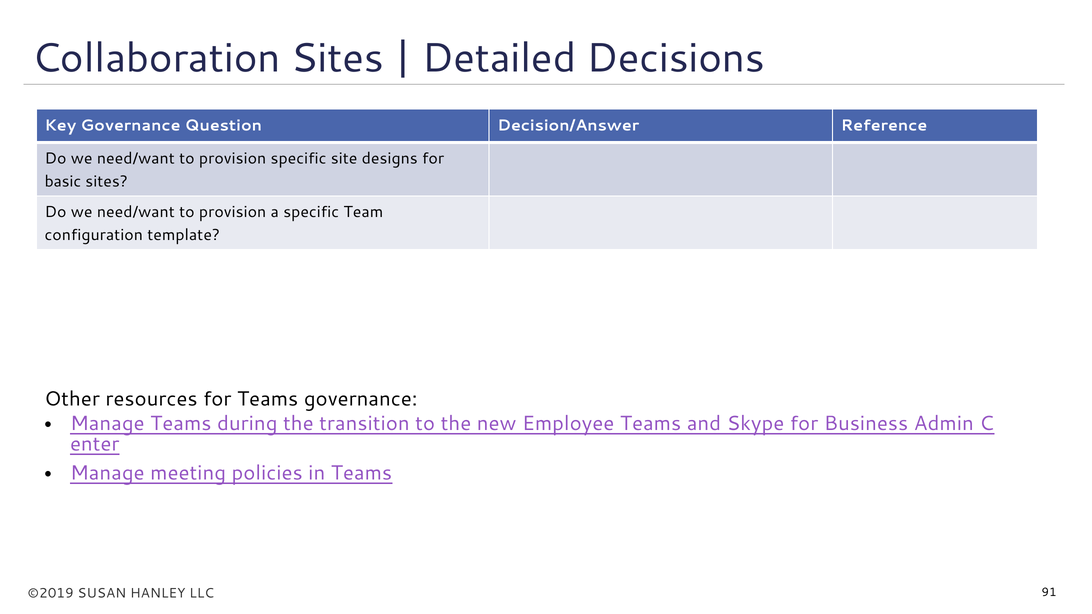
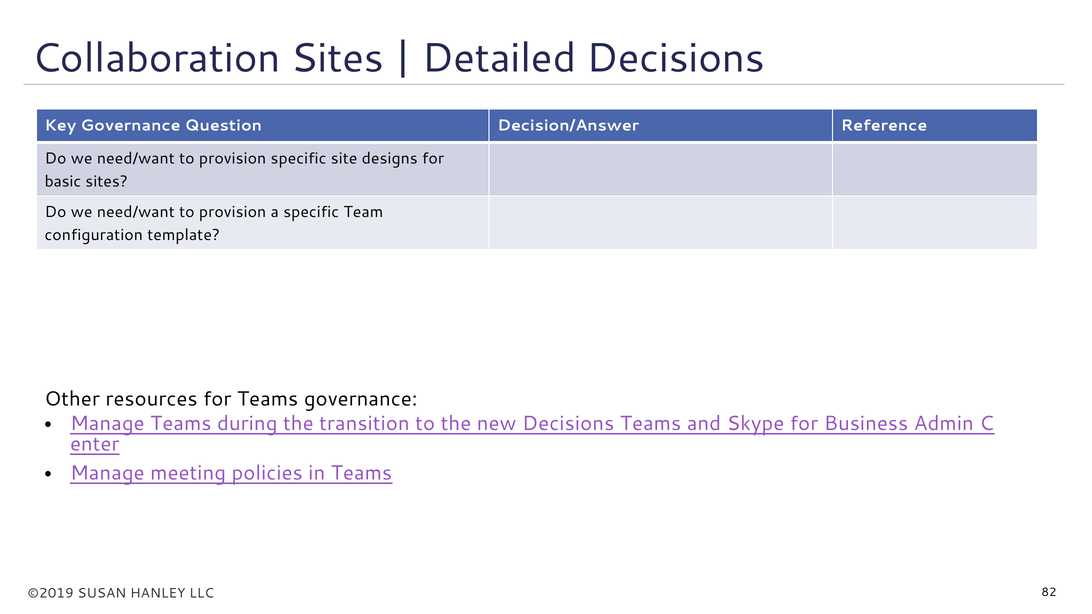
new Employee: Employee -> Decisions
91: 91 -> 82
